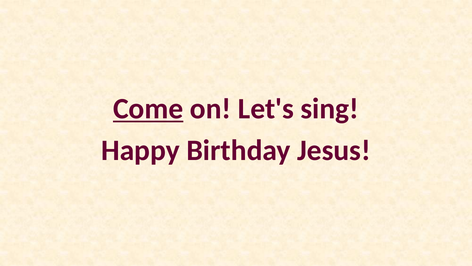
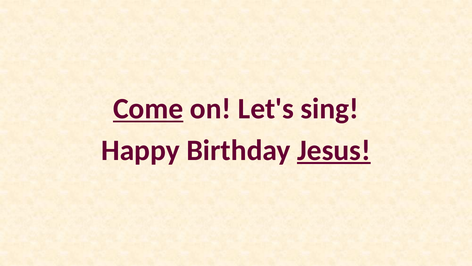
Jesus underline: none -> present
